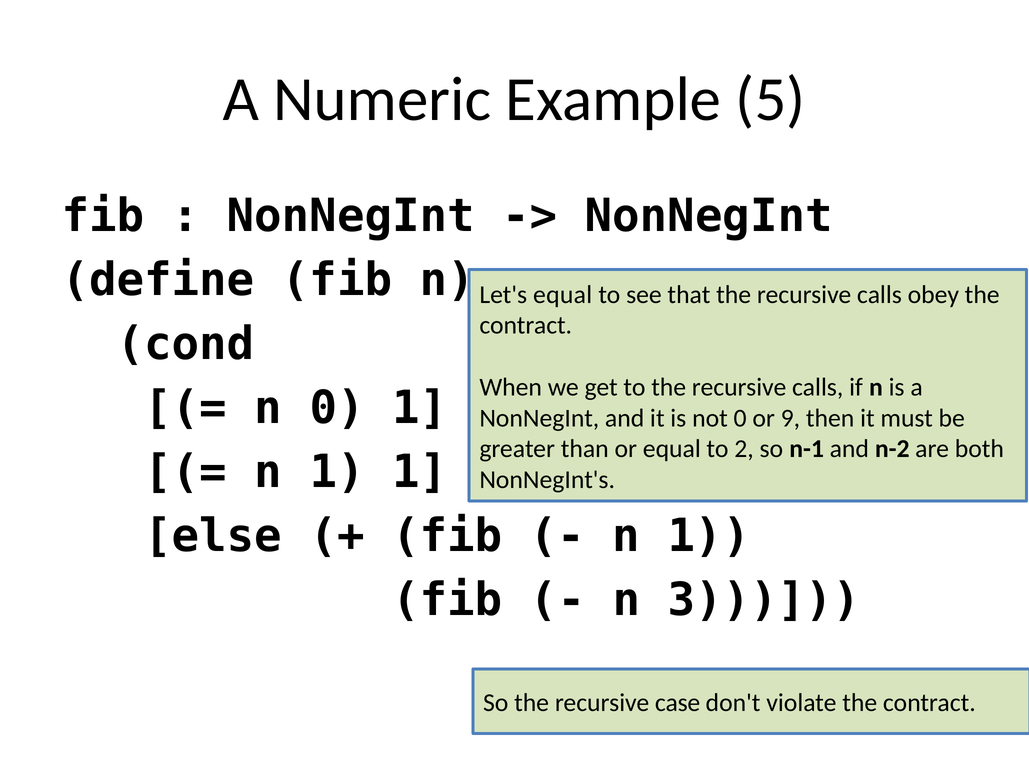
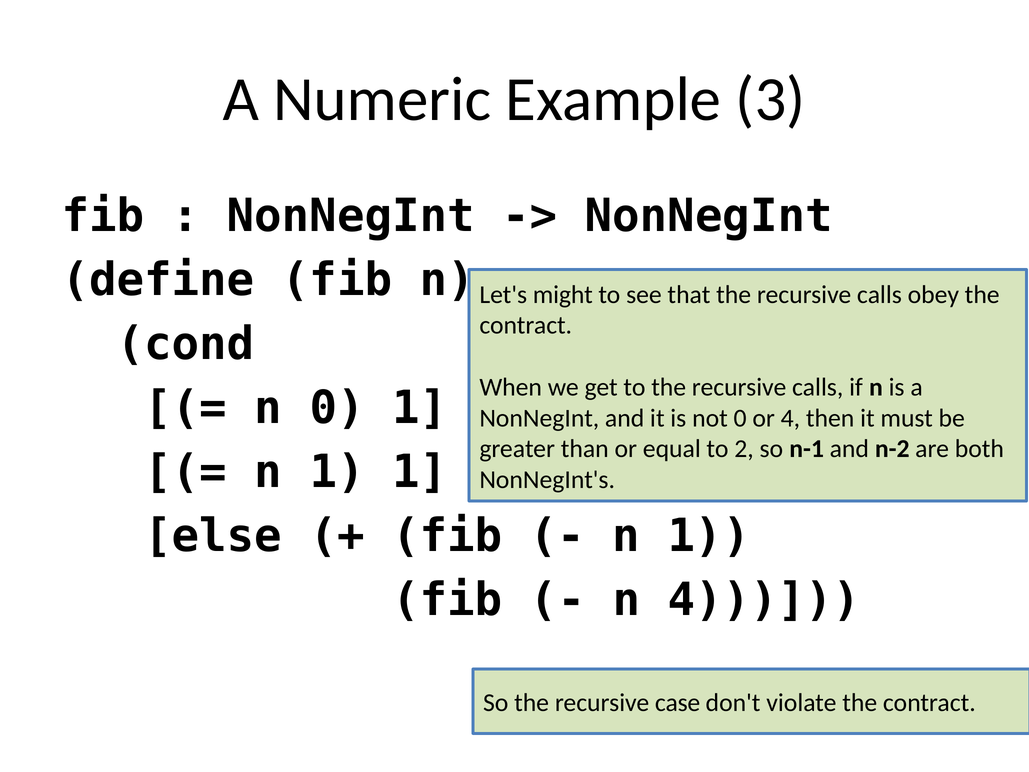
5: 5 -> 3
Let's equal: equal -> might
or 9: 9 -> 4
n 3: 3 -> 4
